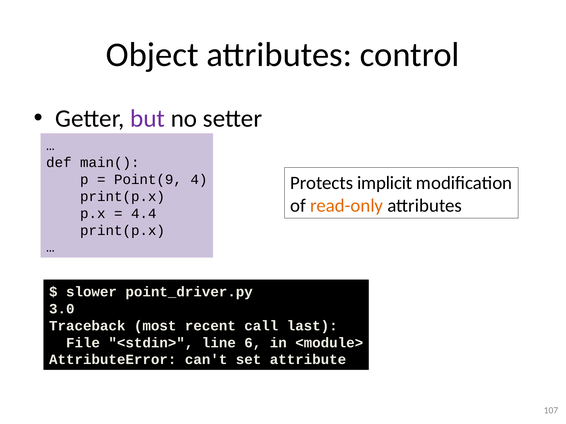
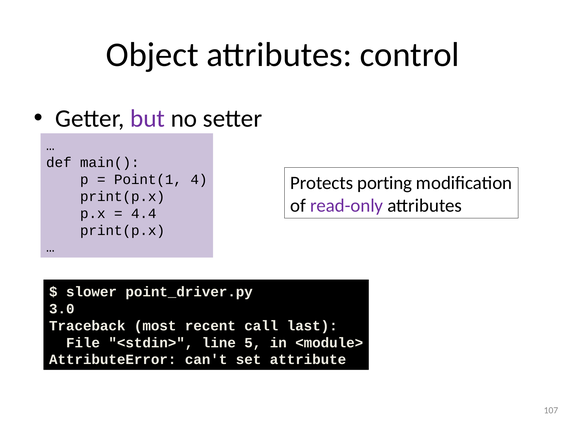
Point(9: Point(9 -> Point(1
implicit: implicit -> porting
read-only colour: orange -> purple
6: 6 -> 5
